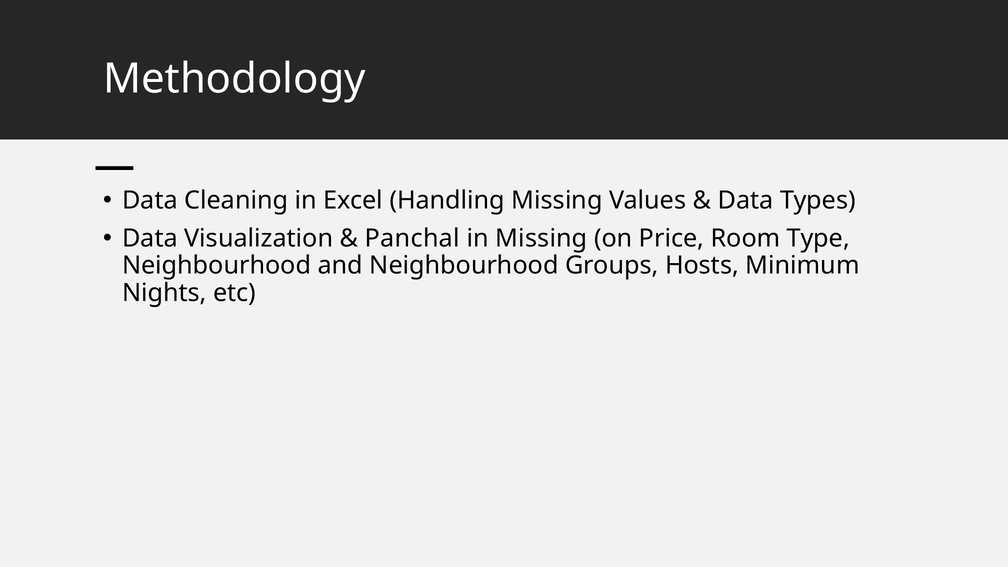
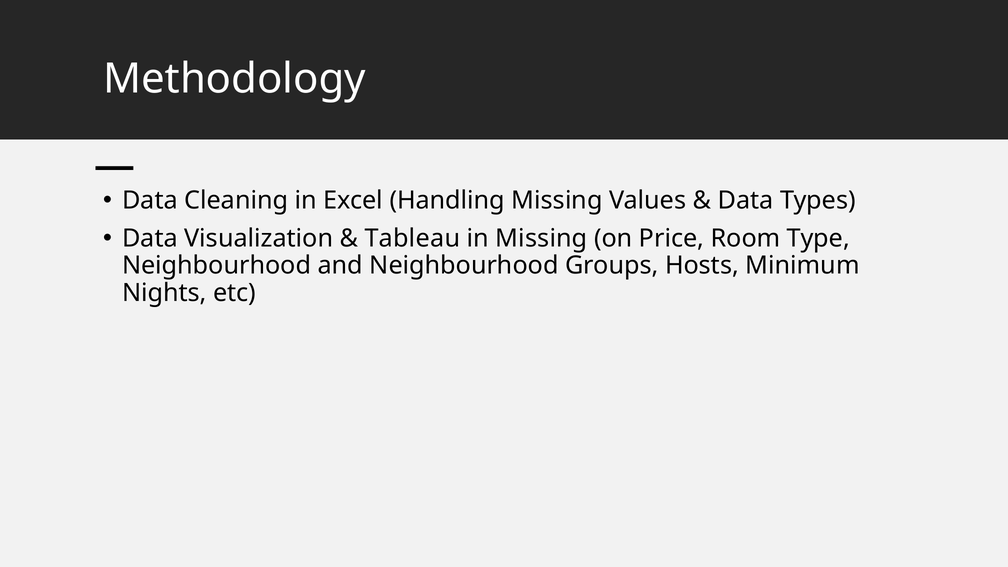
Panchal: Panchal -> Tableau
